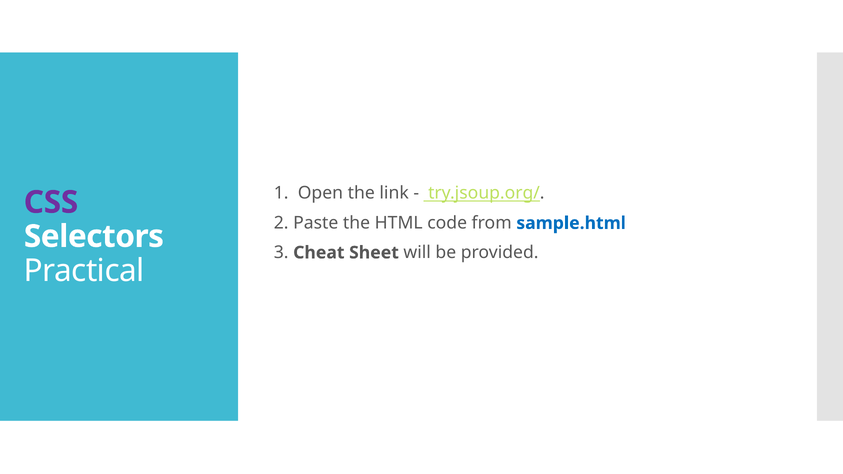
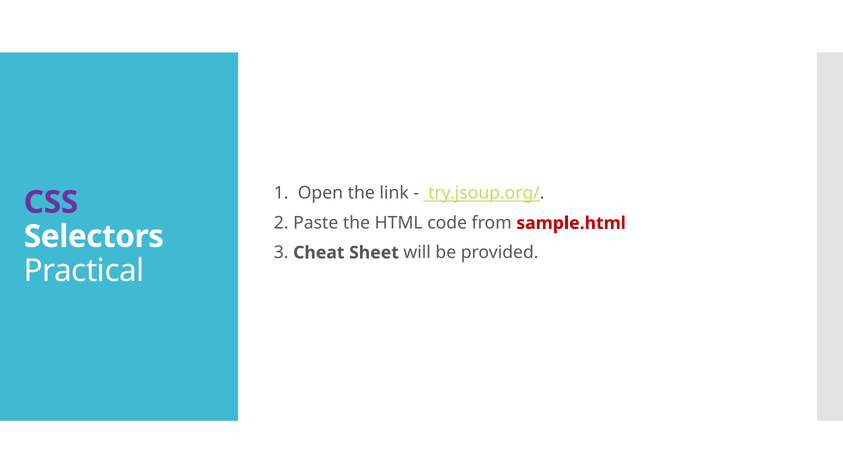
sample.html colour: blue -> red
